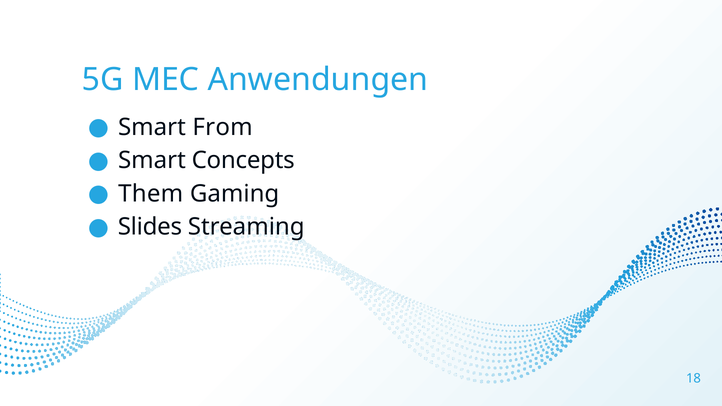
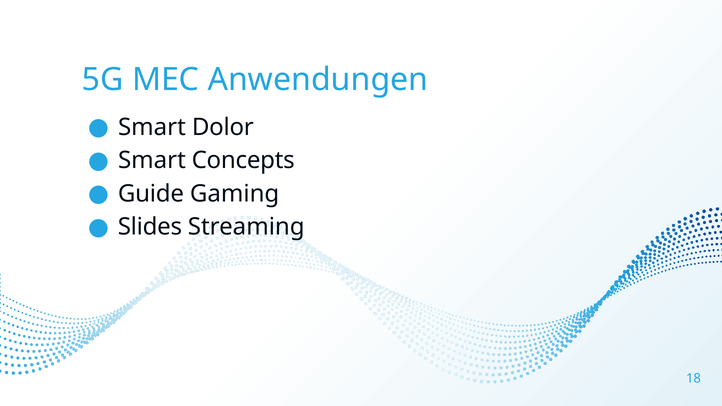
From: From -> Dolor
Them: Them -> Guide
